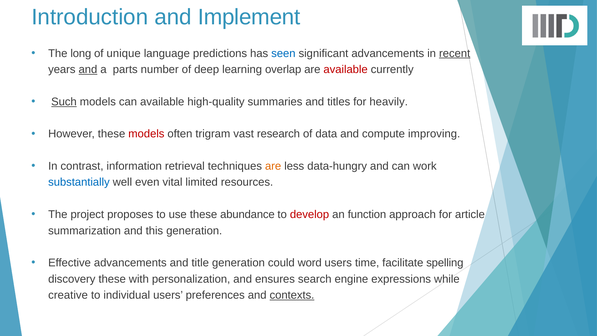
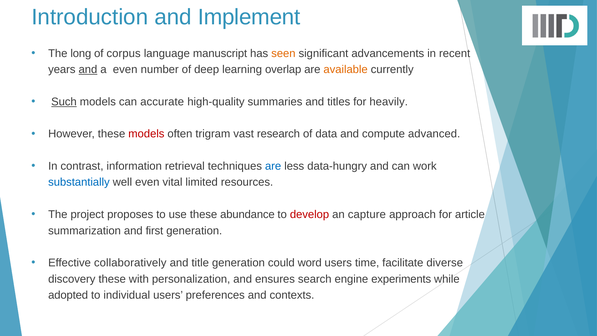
unique: unique -> corpus
predictions: predictions -> manuscript
seen colour: blue -> orange
recent underline: present -> none
a parts: parts -> even
available at (346, 69) colour: red -> orange
can available: available -> accurate
improving: improving -> advanced
are at (273, 166) colour: orange -> blue
function: function -> capture
this: this -> first
Effective advancements: advancements -> collaboratively
spelling: spelling -> diverse
expressions: expressions -> experiments
creative: creative -> adopted
contexts underline: present -> none
